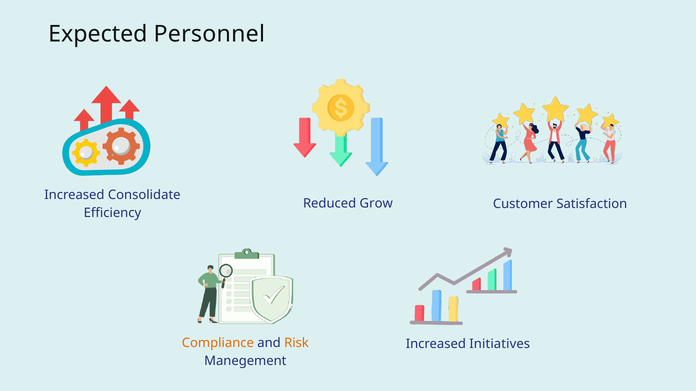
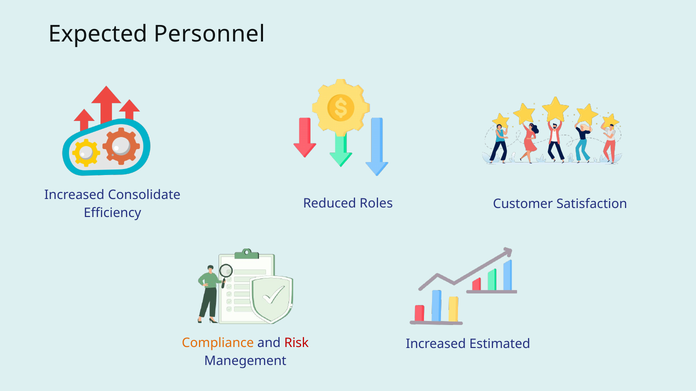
Grow: Grow -> Roles
Risk colour: orange -> red
Initiatives: Initiatives -> Estimated
